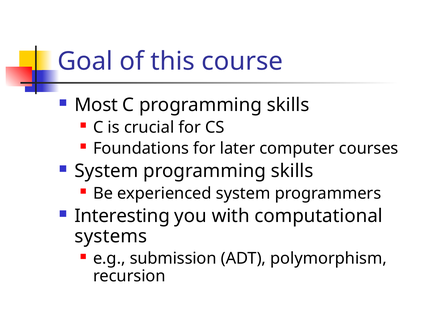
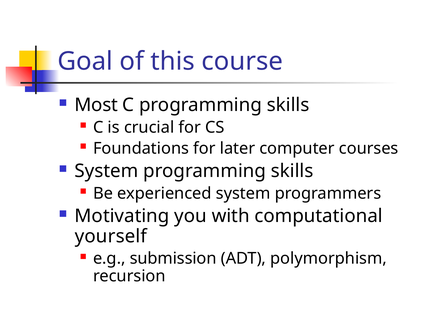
Interesting: Interesting -> Motivating
systems: systems -> yourself
